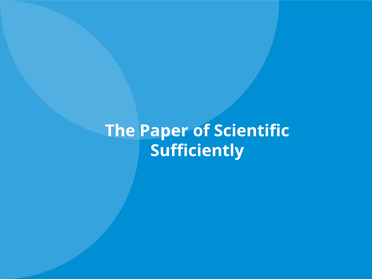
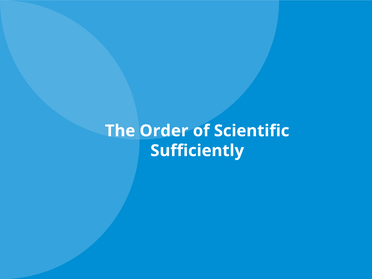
Paper: Paper -> Order
